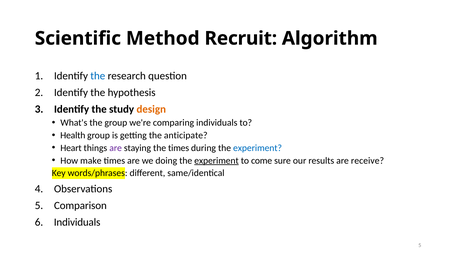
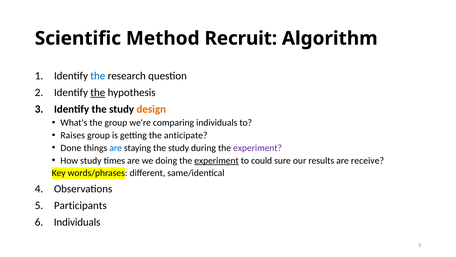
the at (98, 92) underline: none -> present
Health: Health -> Raises
Heart: Heart -> Done
are at (116, 148) colour: purple -> blue
staying the times: times -> study
experiment at (258, 148) colour: blue -> purple
How make: make -> study
come: come -> could
Comparison: Comparison -> Participants
